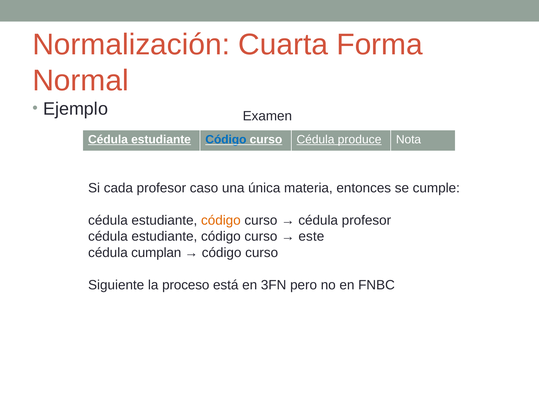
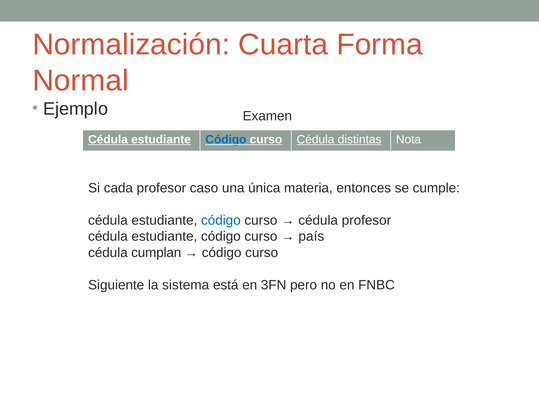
produce: produce -> distintas
código at (221, 220) colour: orange -> blue
este: este -> país
proceso: proceso -> sistema
